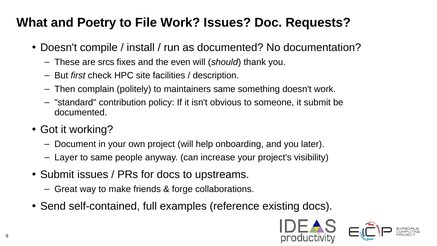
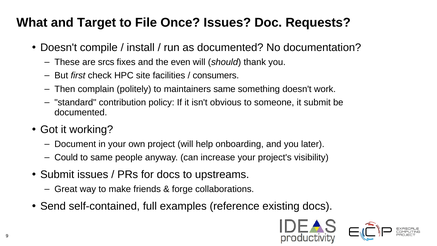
Poetry: Poetry -> Target
File Work: Work -> Once
description: description -> consumers
Layer: Layer -> Could
